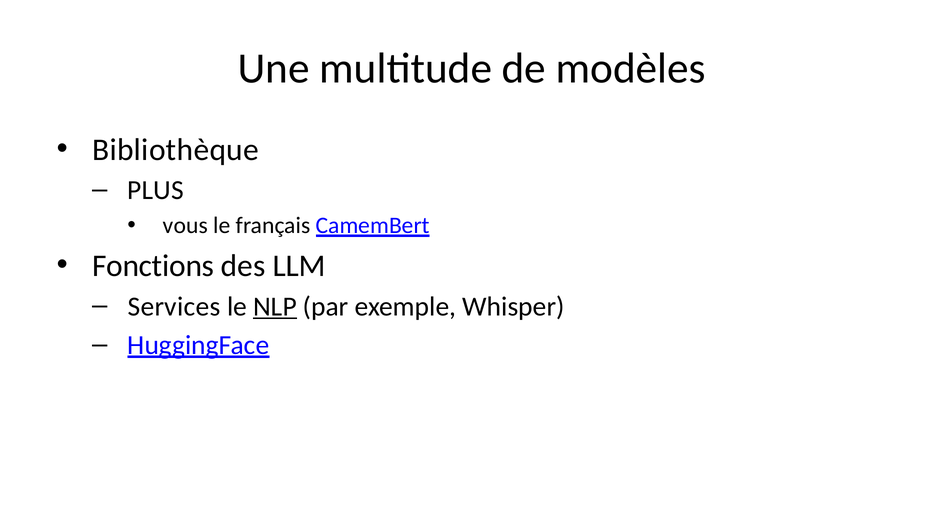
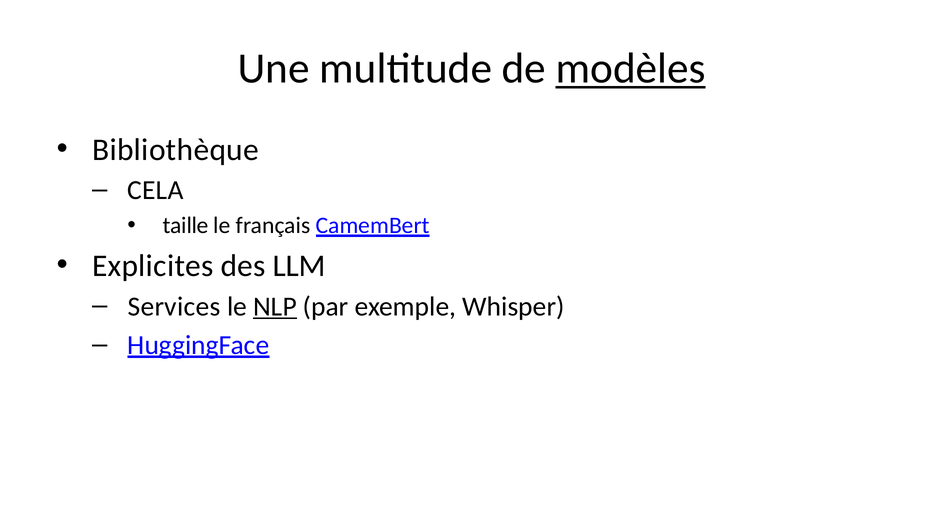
modèles underline: none -> present
PLUS: PLUS -> CELA
vous: vous -> taille
Fonctions: Fonctions -> Explicites
